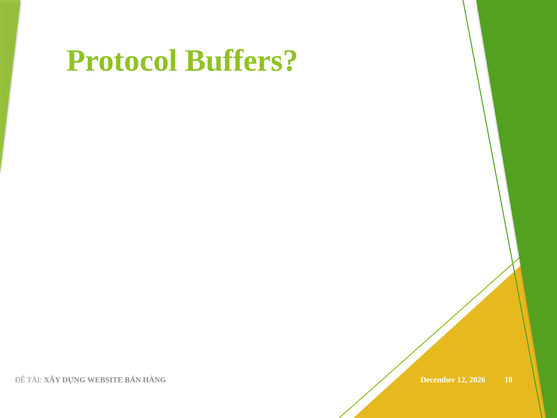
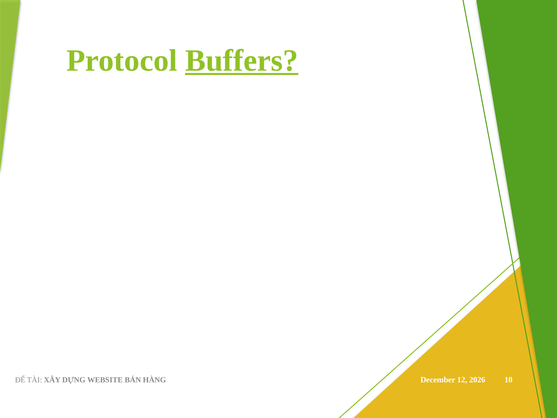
Buffers underline: none -> present
